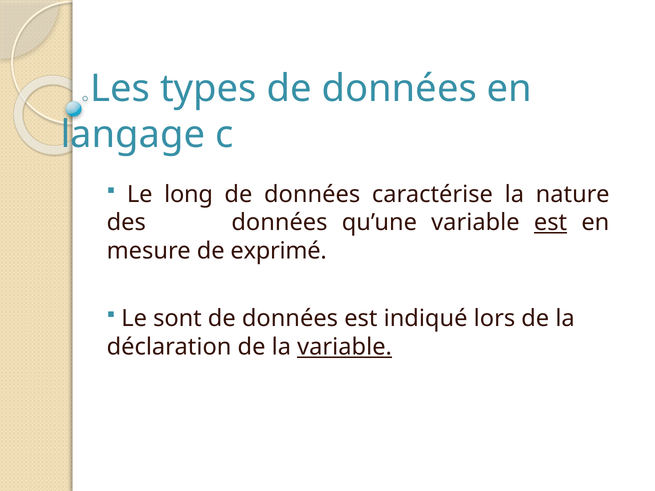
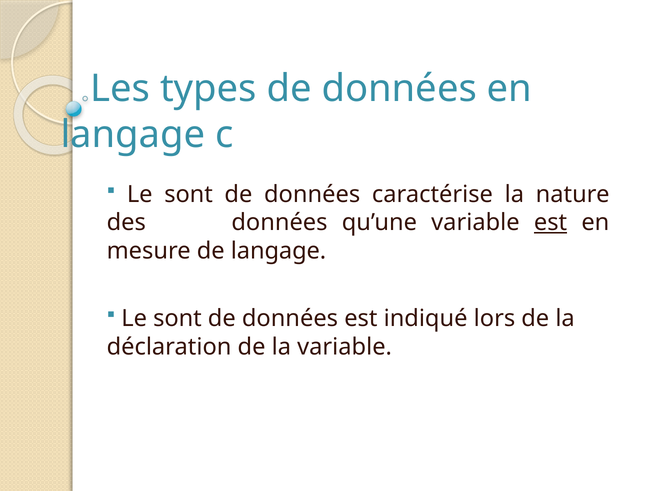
long at (189, 194): long -> sont
de exprimé: exprimé -> langage
variable at (345, 347) underline: present -> none
